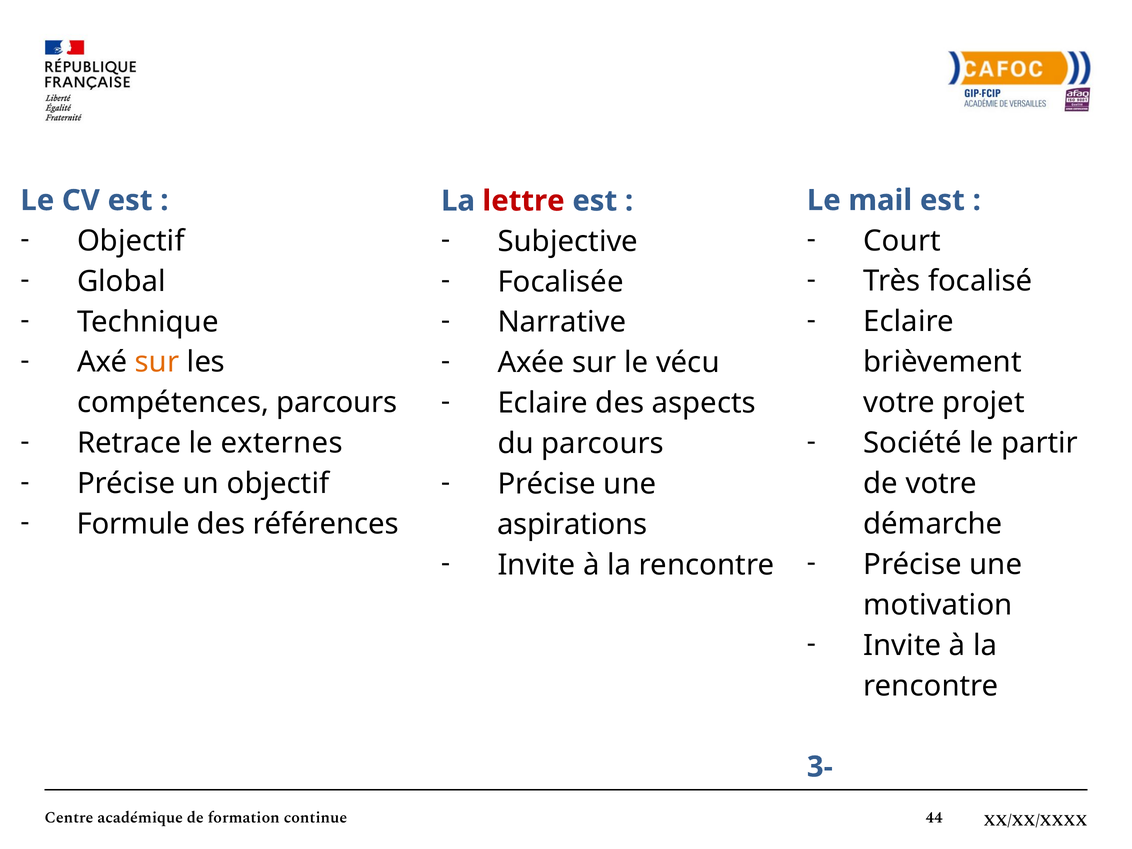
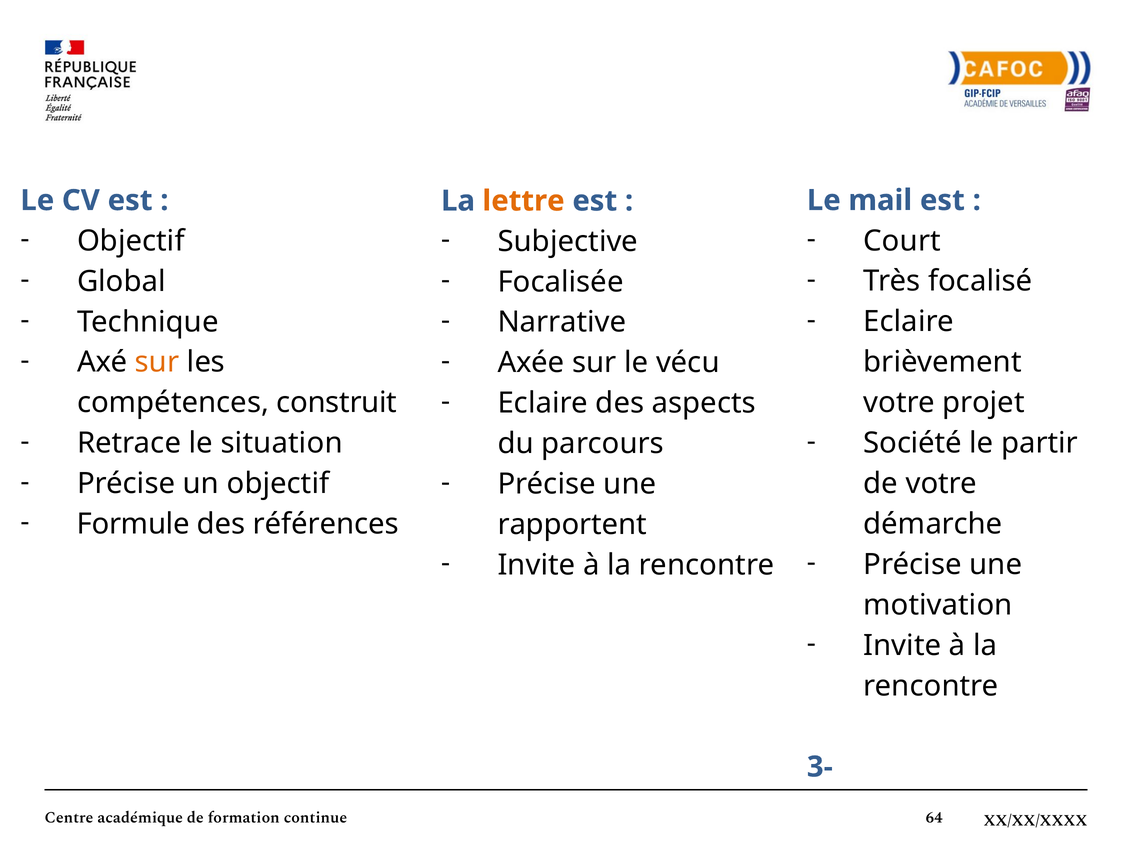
lettre colour: red -> orange
compétences parcours: parcours -> construit
externes: externes -> situation
aspirations: aspirations -> rapportent
44: 44 -> 64
